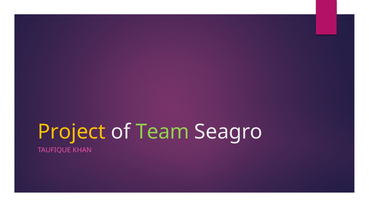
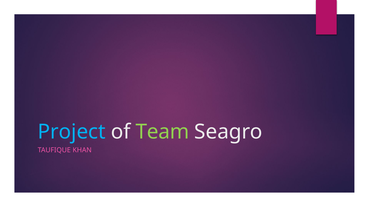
Project colour: yellow -> light blue
